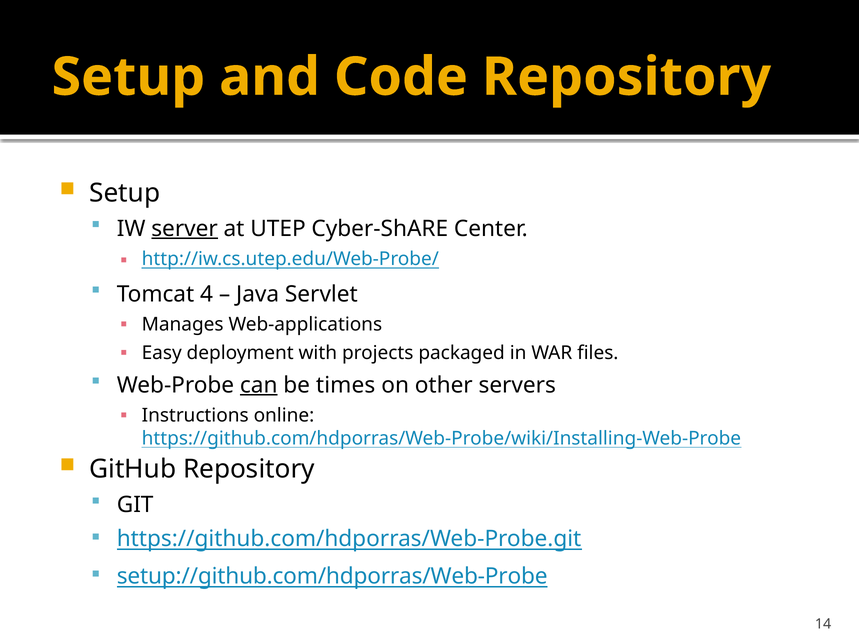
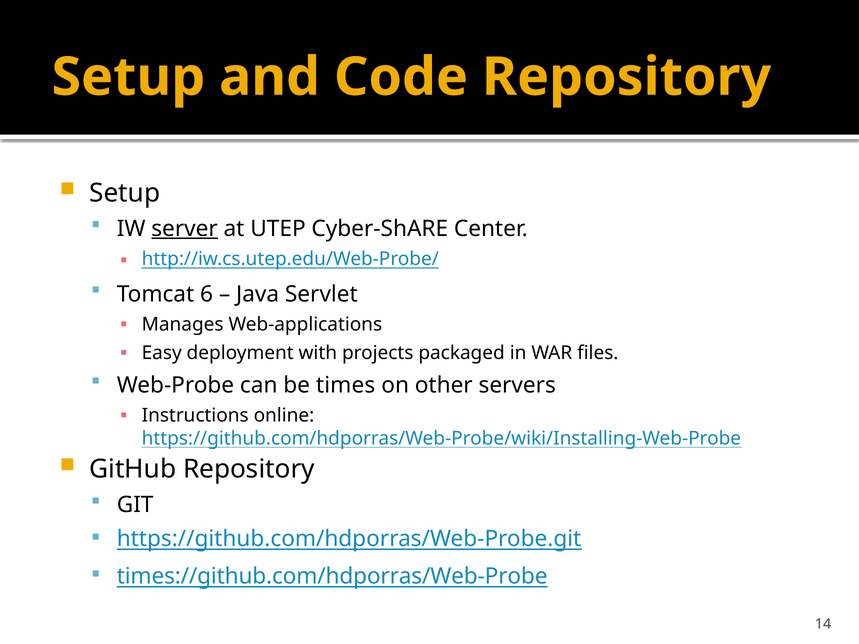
4: 4 -> 6
can underline: present -> none
setup://github.com/hdporras/Web-Probe: setup://github.com/hdporras/Web-Probe -> times://github.com/hdporras/Web-Probe
